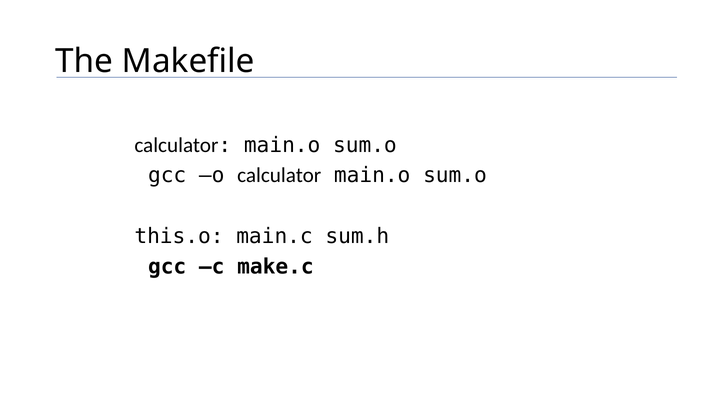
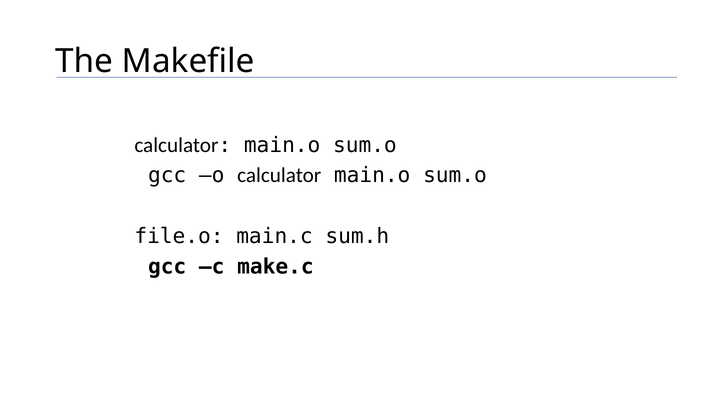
this.o: this.o -> file.o
